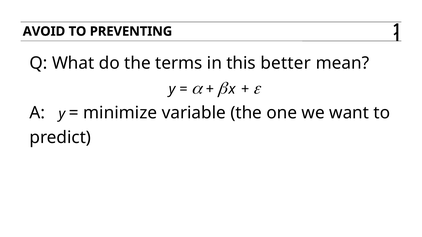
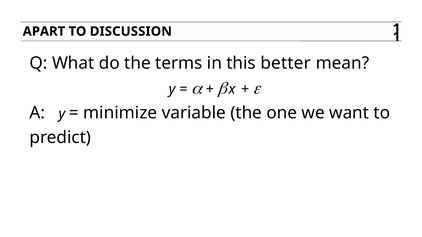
AVOID: AVOID -> APART
PREVENTING: PREVENTING -> DISCUSSION
